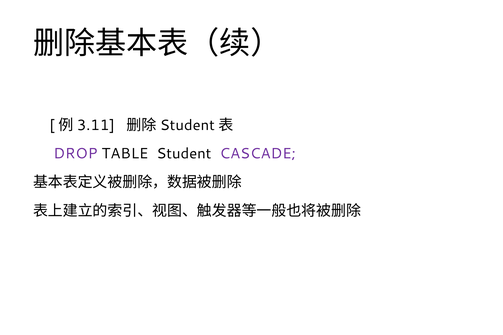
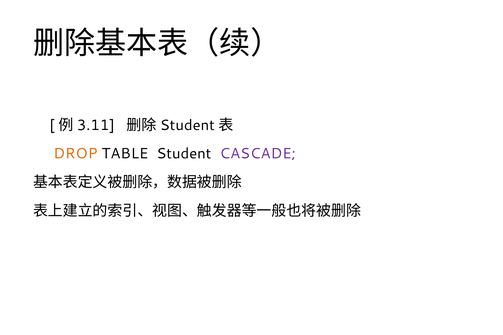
DROP colour: purple -> orange
